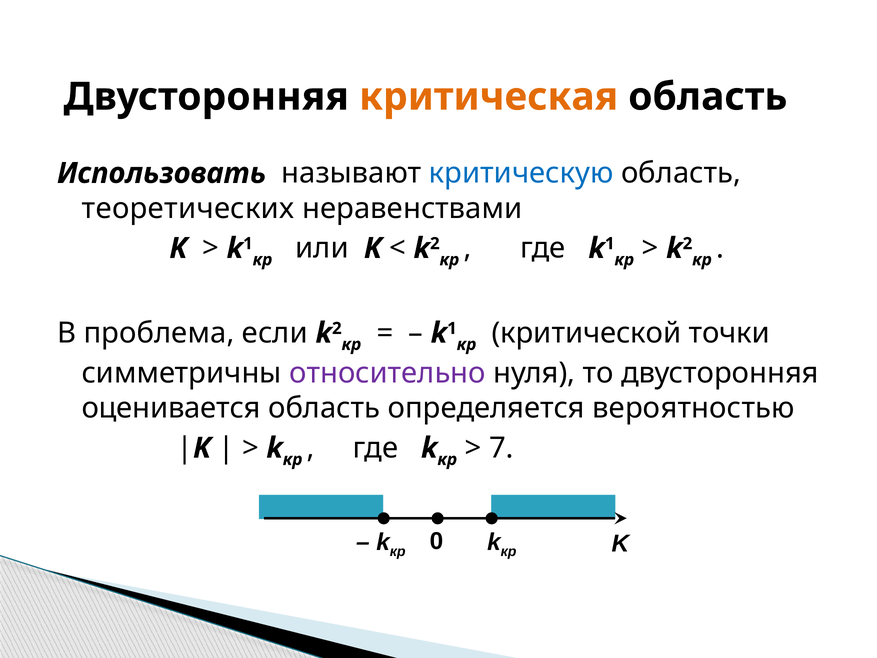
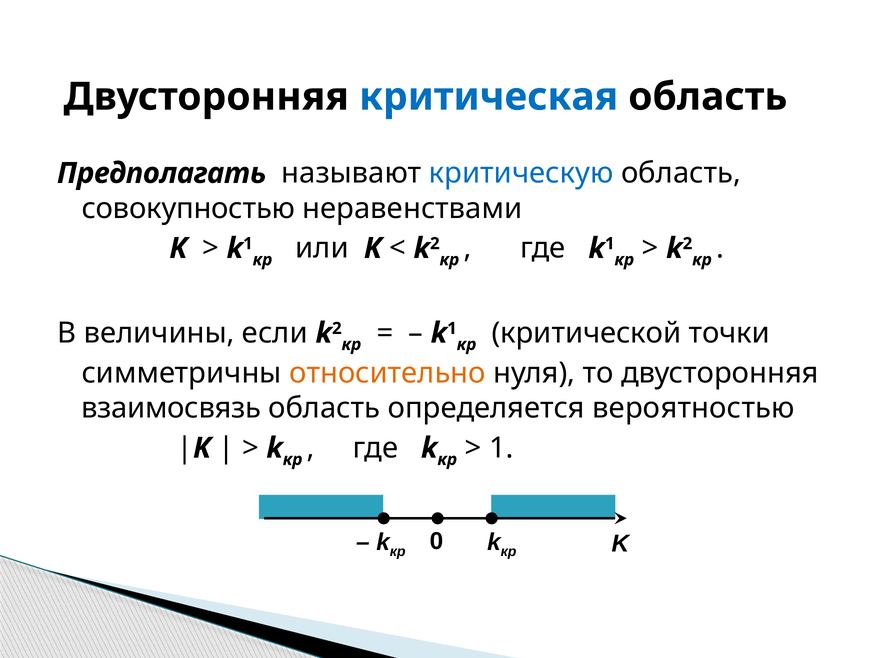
критическая colour: orange -> blue
Использовать: Использовать -> Предполагать
теоретических: теоретических -> совокупностью
проблема: проблема -> величины
относительно colour: purple -> orange
оценивается: оценивается -> взаимосвязь
7 at (501, 448): 7 -> 1
